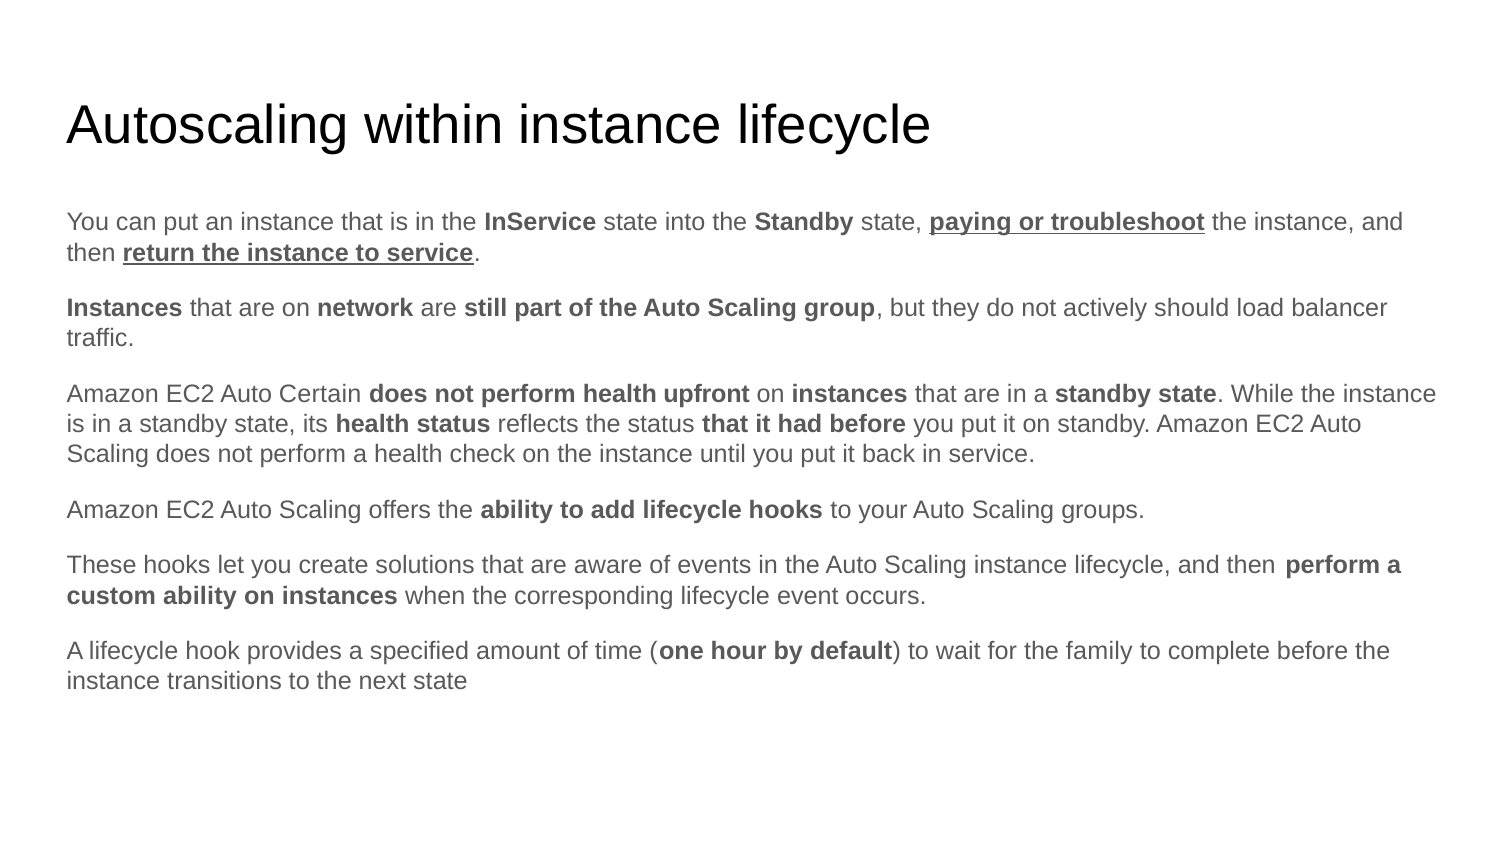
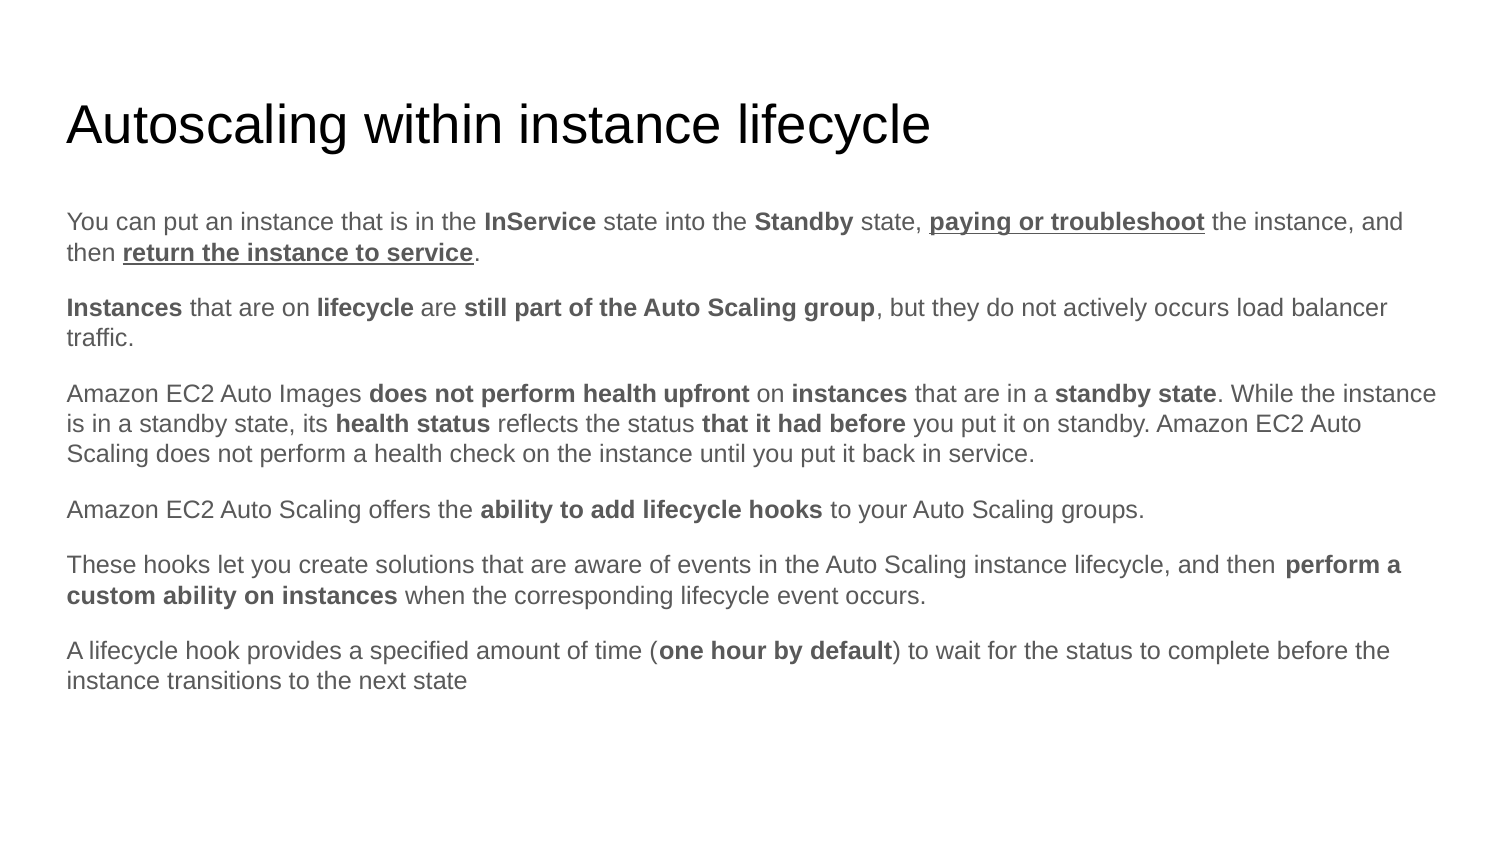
on network: network -> lifecycle
actively should: should -> occurs
Certain: Certain -> Images
for the family: family -> status
